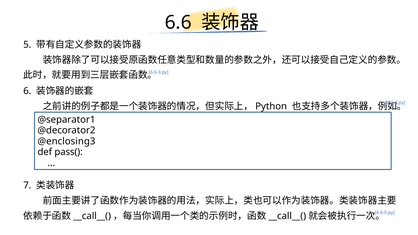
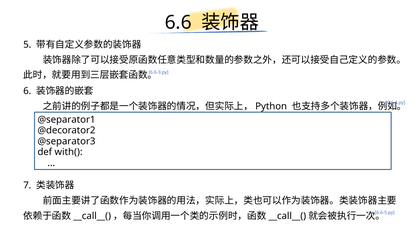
@enclosing3: @enclosing3 -> @separator3
pass(: pass( -> with(
